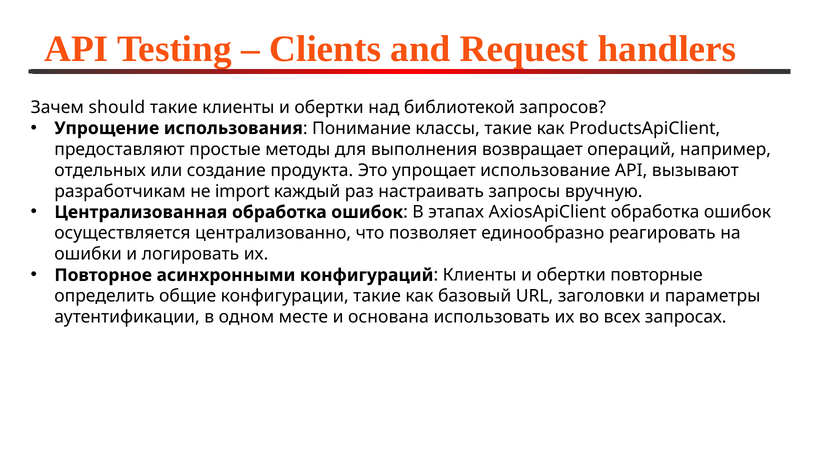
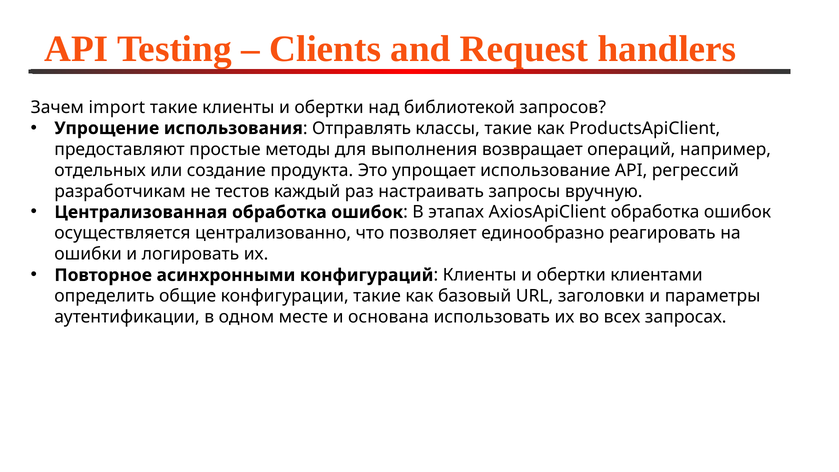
should: should -> import
Понимание: Понимание -> Отправлять
вызывают: вызывают -> регрессий
import: import -> тестов
повторные: повторные -> клиентами
